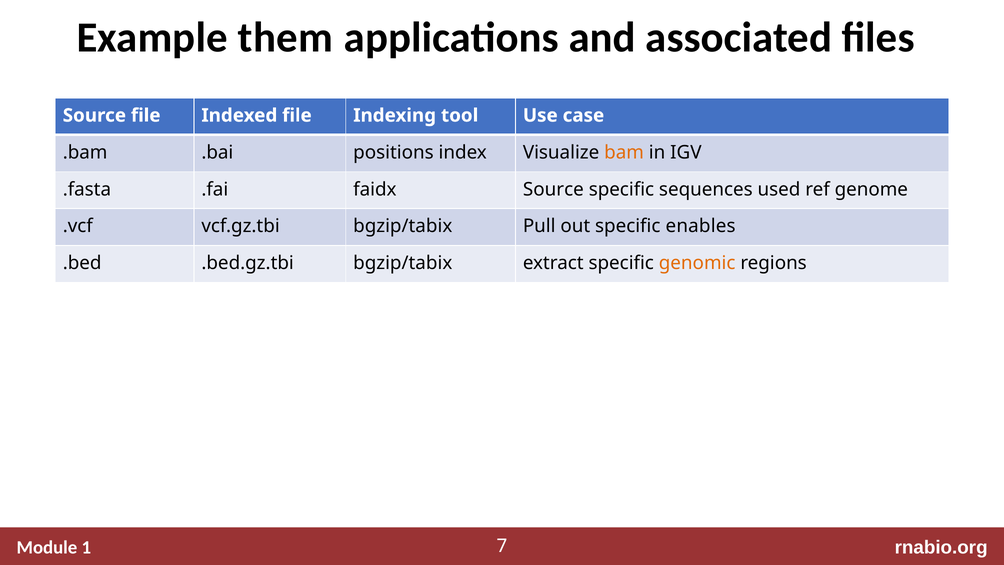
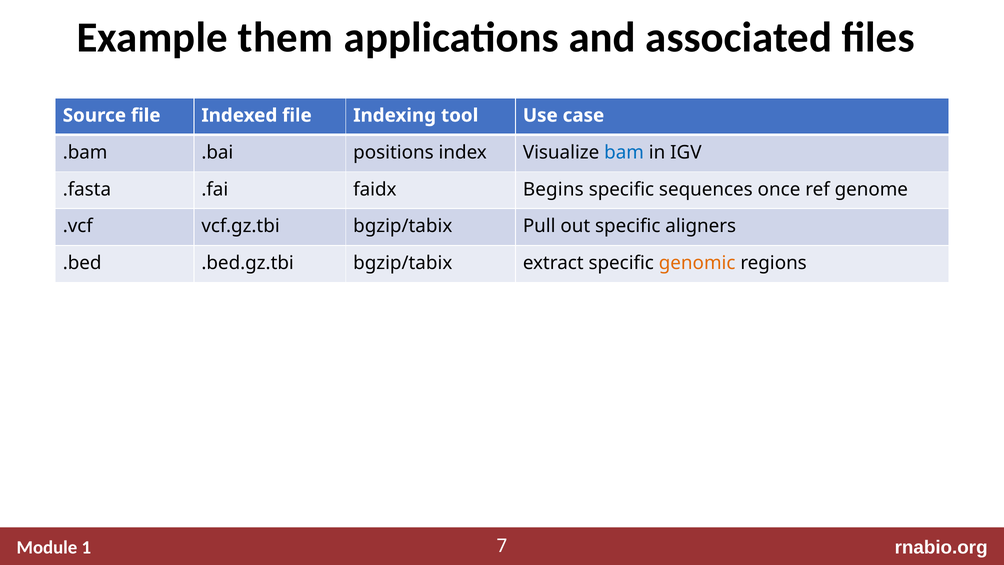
bam colour: orange -> blue
faidx Source: Source -> Begins
used: used -> once
enables: enables -> aligners
